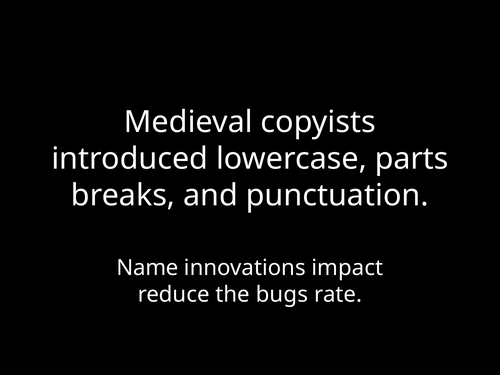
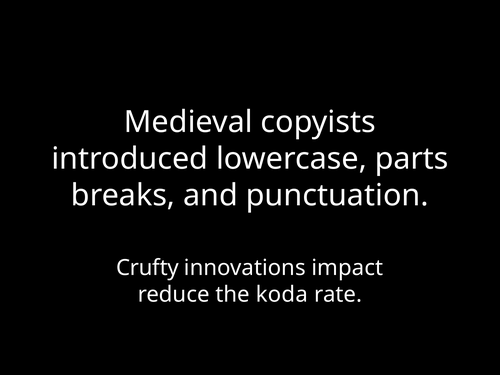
Name: Name -> Crufty
bugs: bugs -> koda
